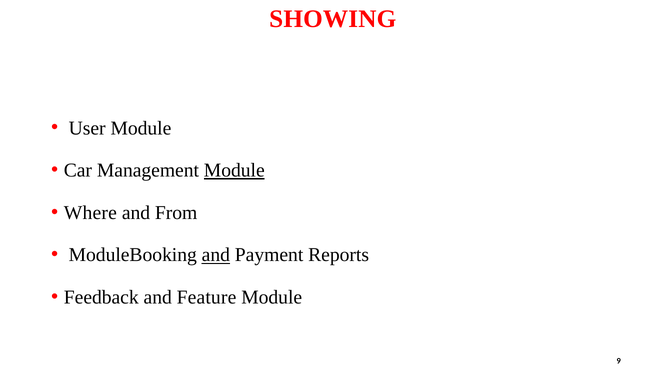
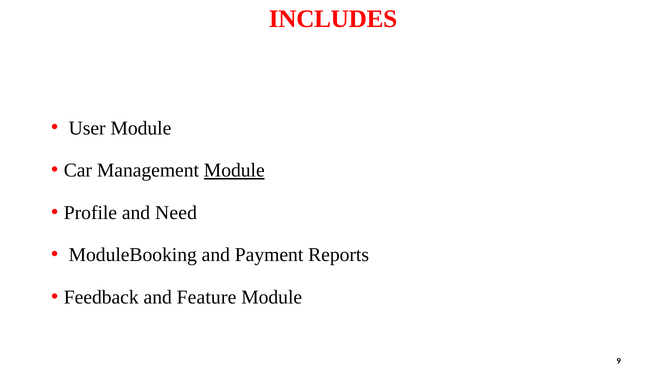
SHOWING: SHOWING -> INCLUDES
Where: Where -> Profile
From: From -> Need
and at (216, 255) underline: present -> none
